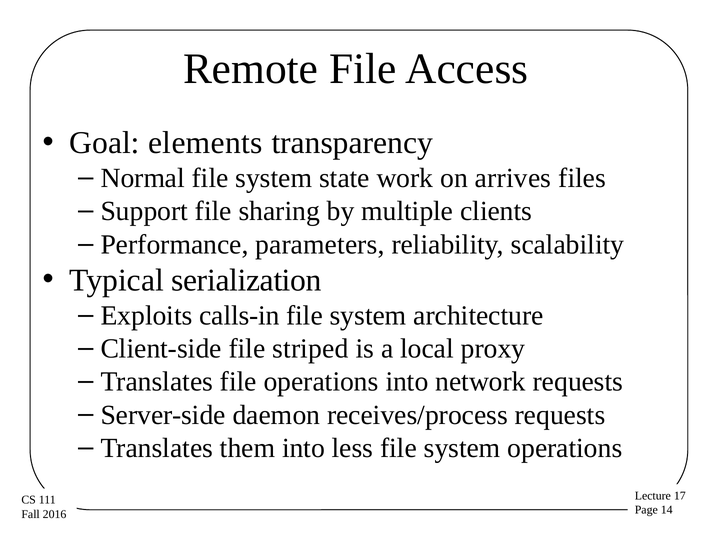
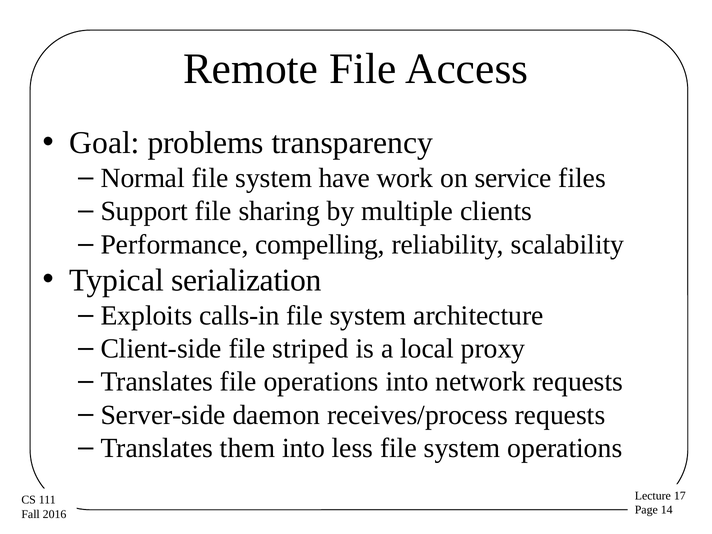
elements: elements -> problems
state: state -> have
arrives: arrives -> service
parameters: parameters -> compelling
